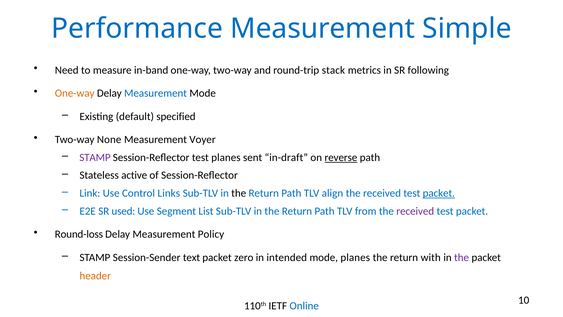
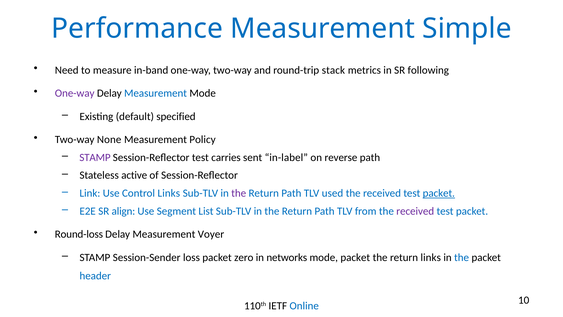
One-way at (75, 93) colour: orange -> purple
Voyer: Voyer -> Policy
test planes: planes -> carries
in-draft: in-draft -> in-label
reverse underline: present -> none
the at (239, 193) colour: black -> purple
align: align -> used
used: used -> align
Policy: Policy -> Voyer
text: text -> loss
intended: intended -> networks
mode planes: planes -> packet
return with: with -> links
the at (462, 257) colour: purple -> blue
header colour: orange -> blue
